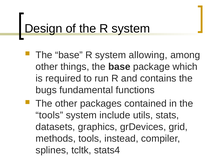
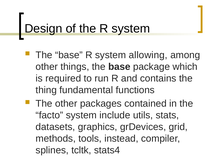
bugs: bugs -> thing
tools at (49, 115): tools -> facto
